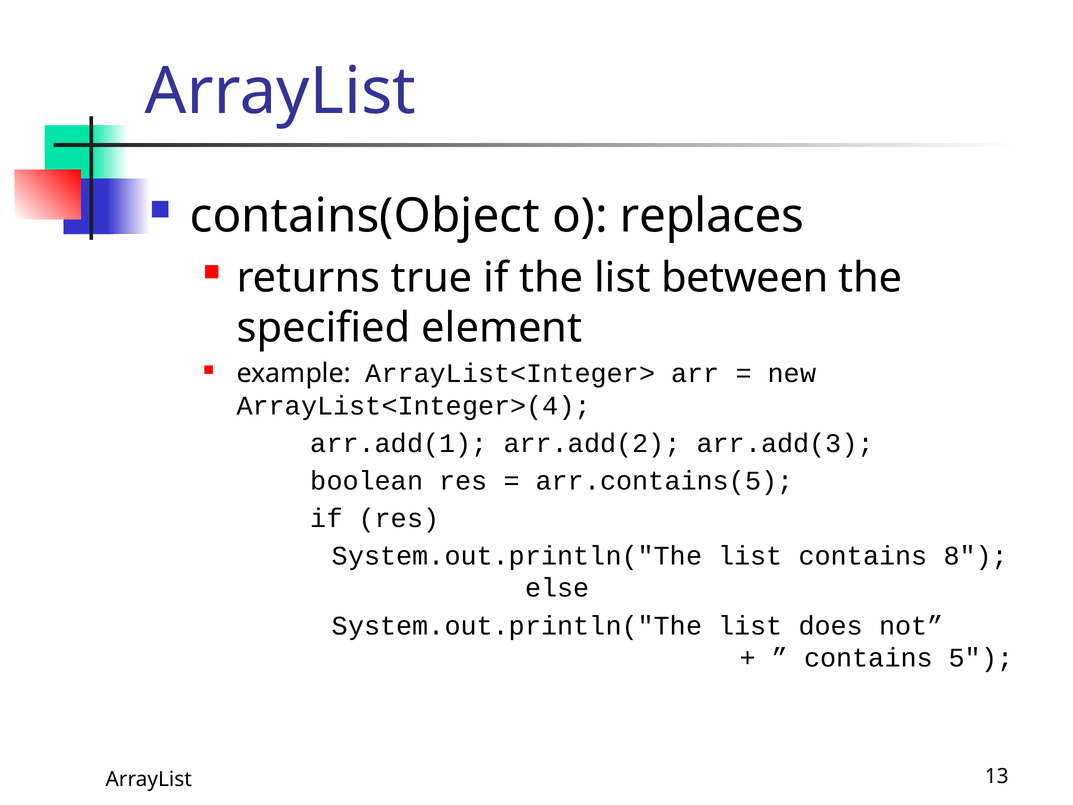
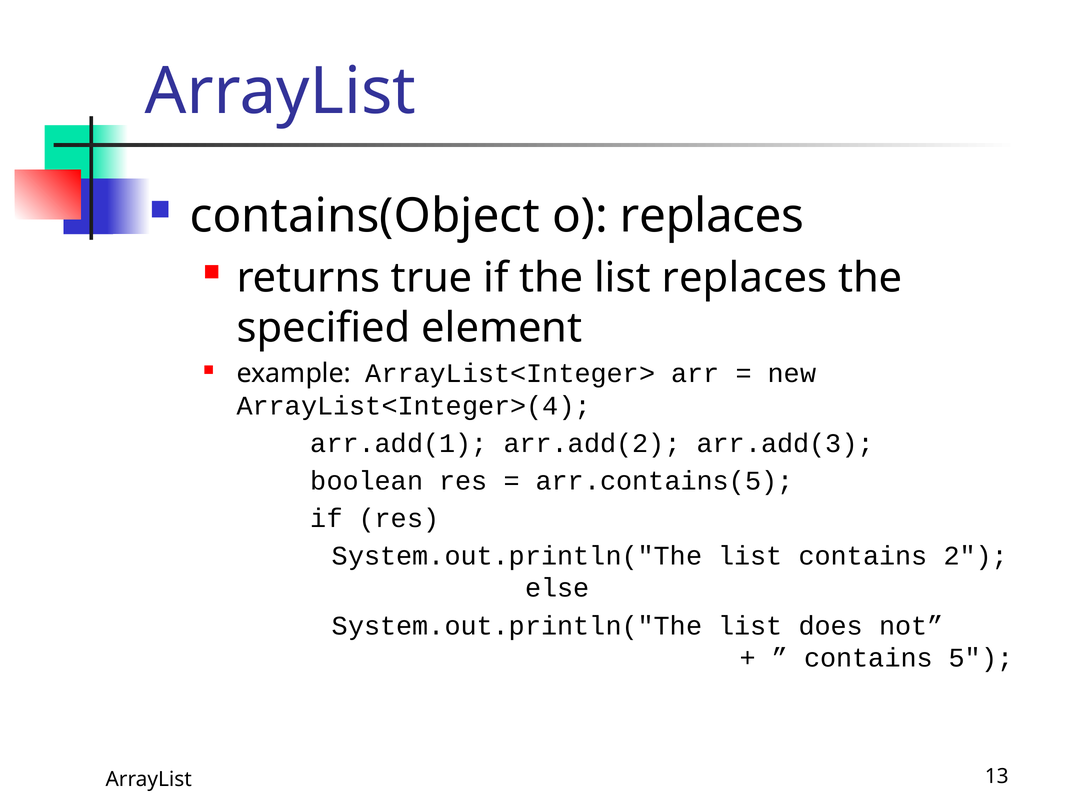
list between: between -> replaces
8: 8 -> 2
